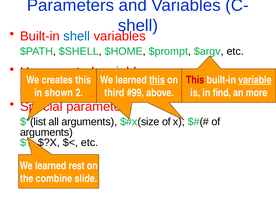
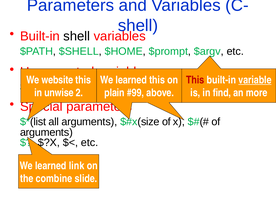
shell at (77, 36) colour: blue -> black
creates: creates -> website
this at (157, 80) underline: present -> none
shown: shown -> unwise
third: third -> plain
rest: rest -> link
